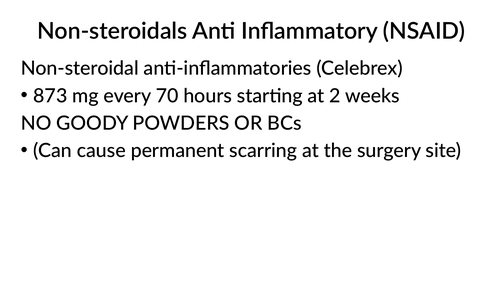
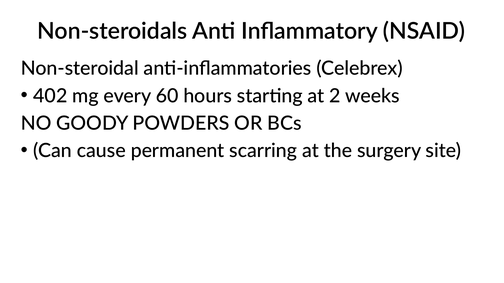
873: 873 -> 402
70: 70 -> 60
